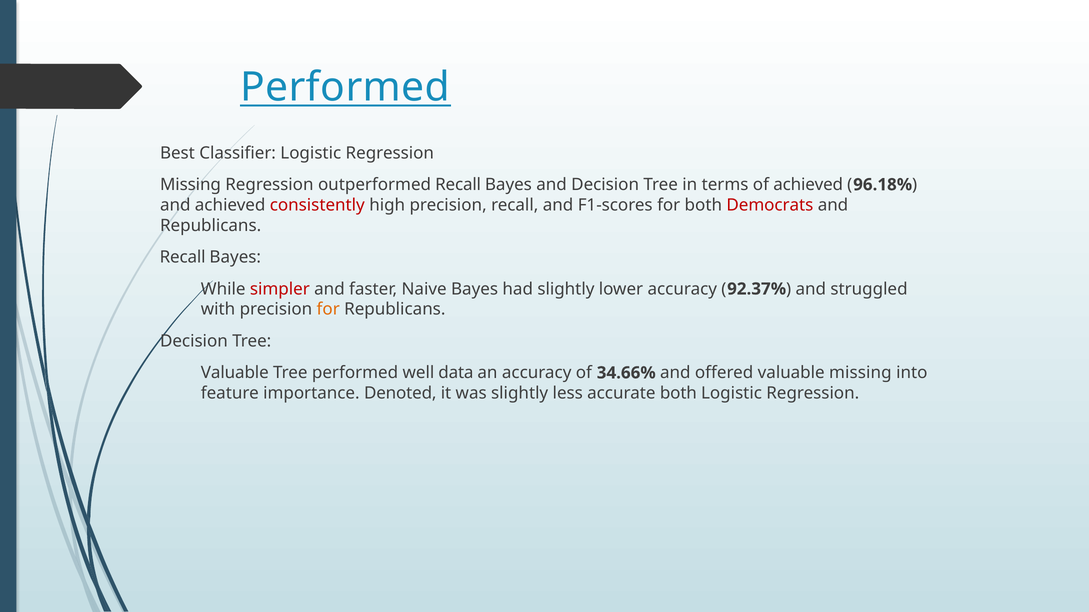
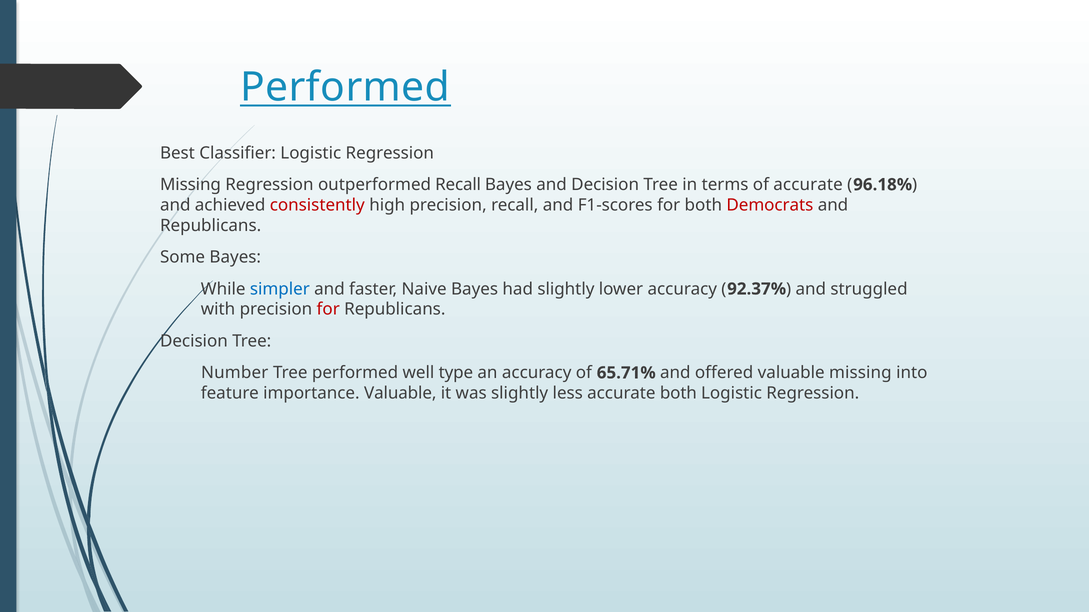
of achieved: achieved -> accurate
Recall at (183, 257): Recall -> Some
simpler colour: red -> blue
for at (328, 310) colour: orange -> red
Valuable at (235, 373): Valuable -> Number
data: data -> type
34.66%: 34.66% -> 65.71%
importance Denoted: Denoted -> Valuable
